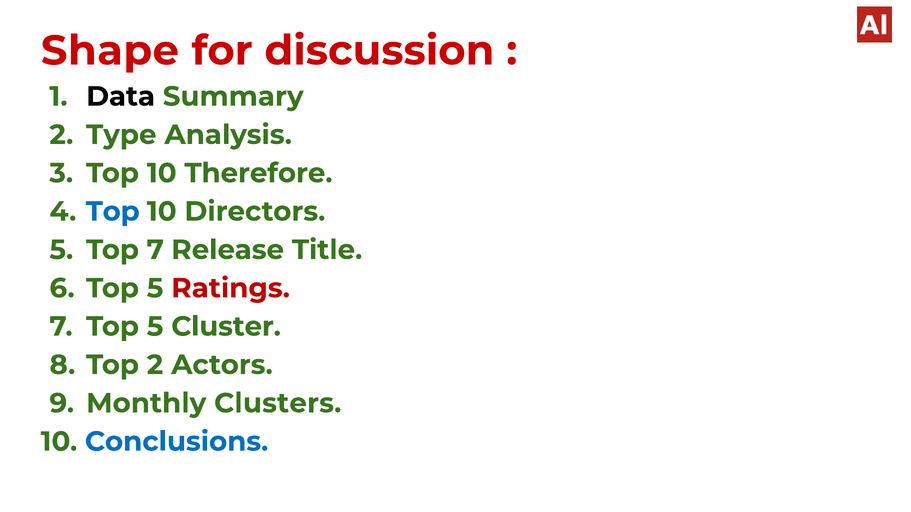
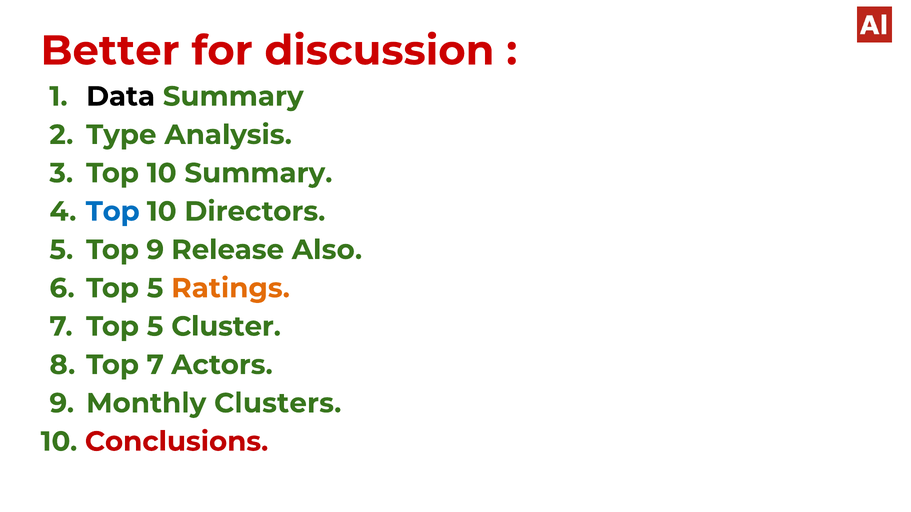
Shape: Shape -> Better
10 Therefore: Therefore -> Summary
Top 7: 7 -> 9
Title: Title -> Also
Ratings colour: red -> orange
Top 2: 2 -> 7
Conclusions colour: blue -> red
